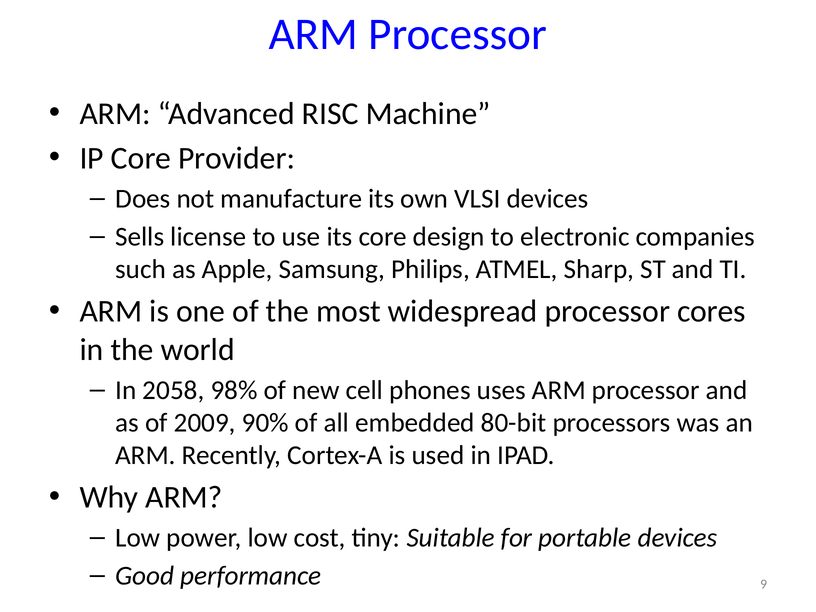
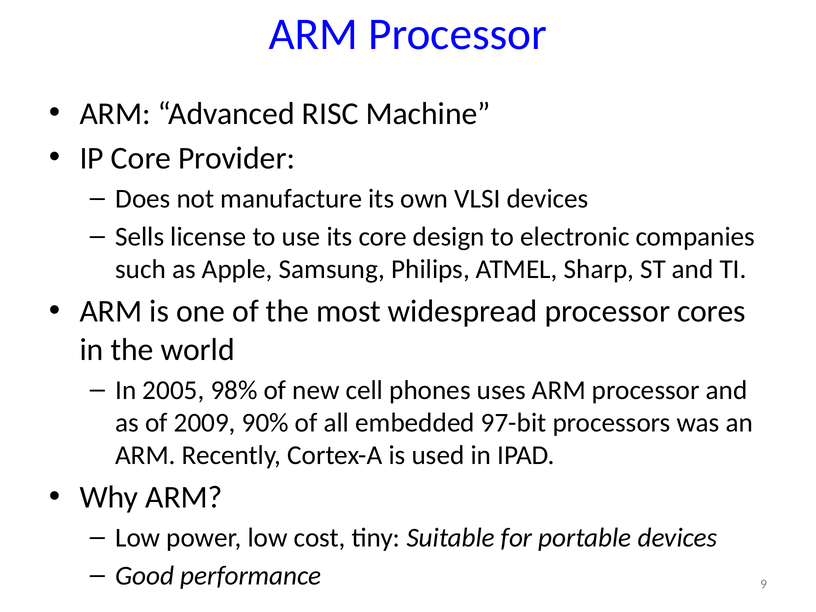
2058: 2058 -> 2005
80-bit: 80-bit -> 97-bit
